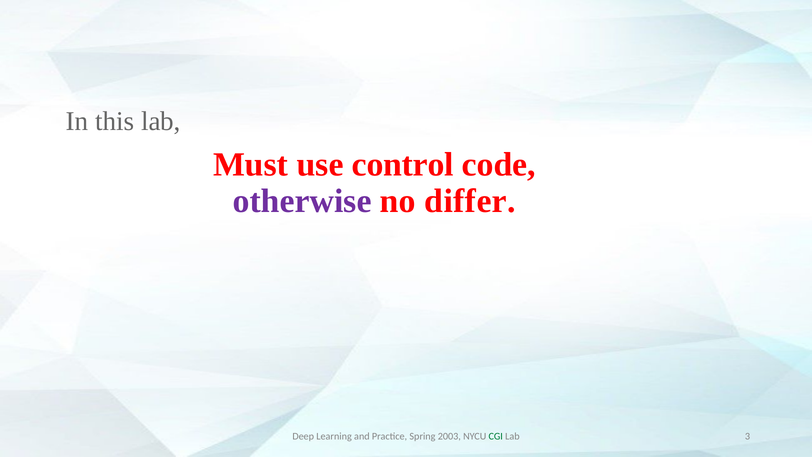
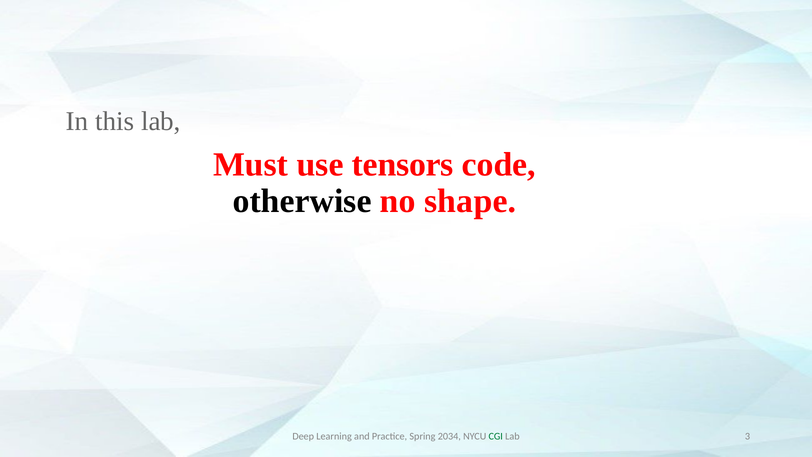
control: control -> tensors
otherwise colour: purple -> black
differ: differ -> shape
2003: 2003 -> 2034
